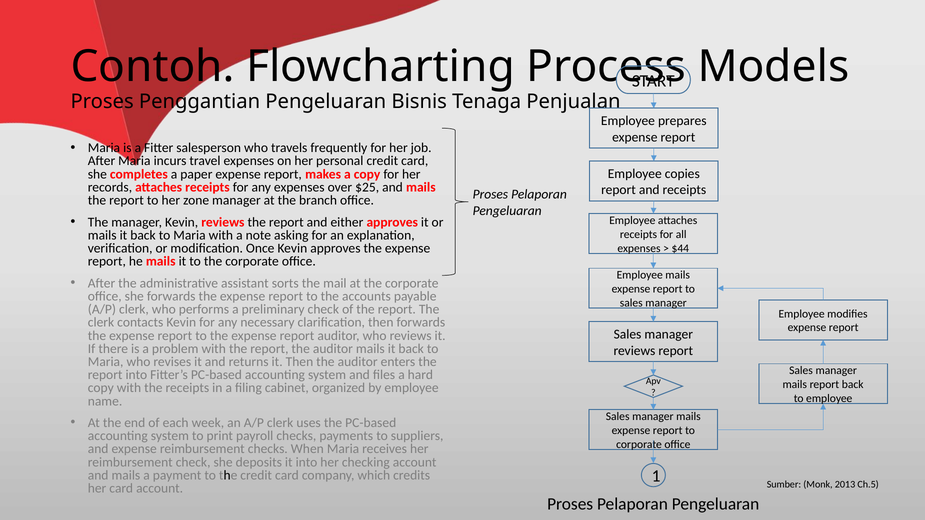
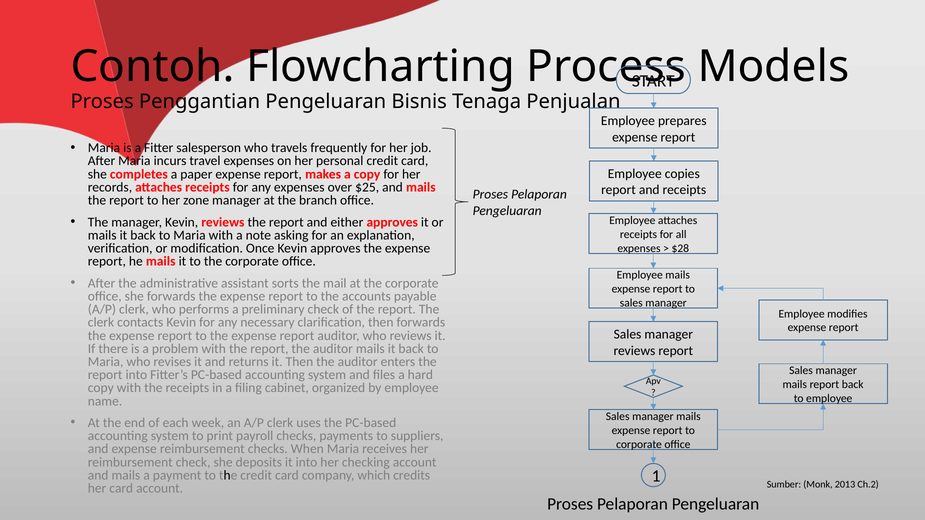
$44: $44 -> $28
Ch.5: Ch.5 -> Ch.2
